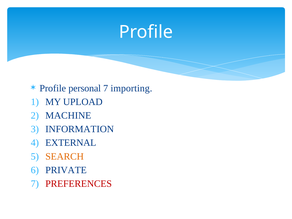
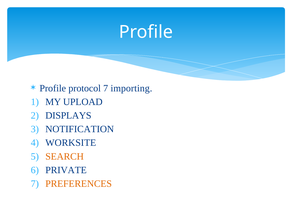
personal: personal -> protocol
MACHINE: MACHINE -> DISPLAYS
INFORMATION: INFORMATION -> NOTIFICATION
EXTERNAL: EXTERNAL -> WORKSITE
PREFERENCES colour: red -> orange
